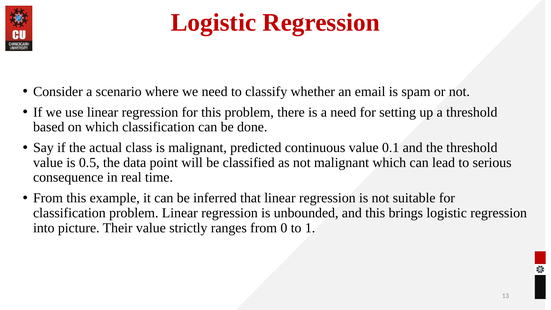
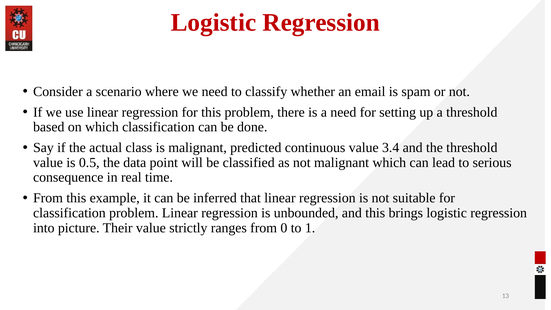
0.1: 0.1 -> 3.4
